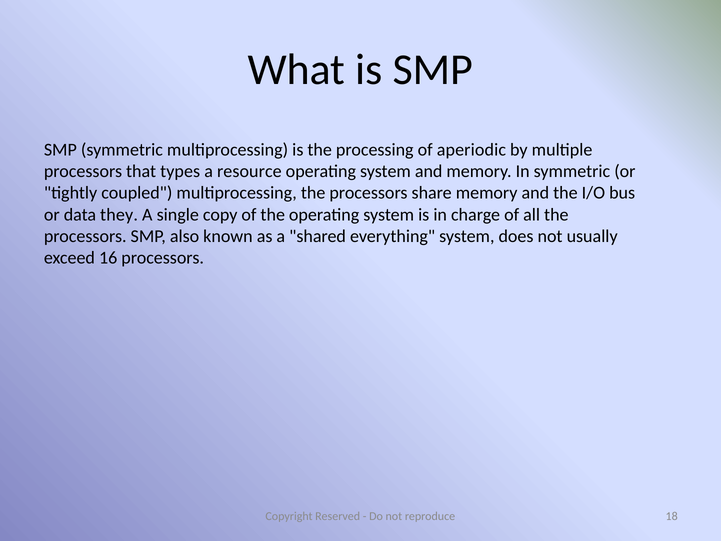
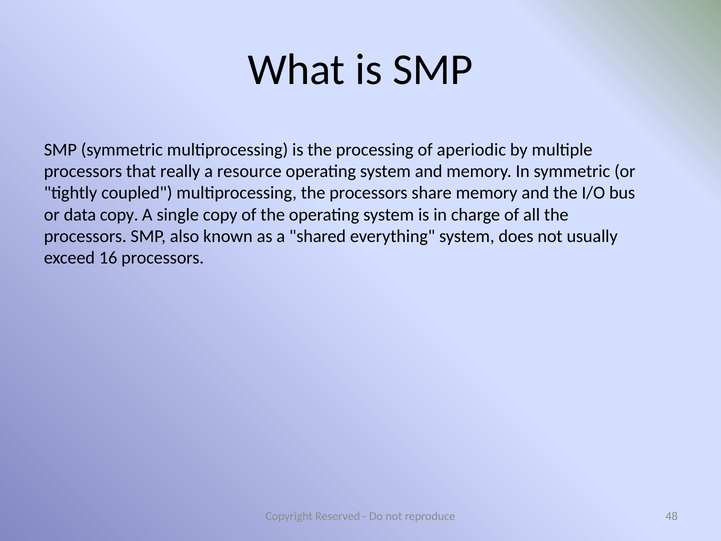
types: types -> really
data they: they -> copy
18: 18 -> 48
